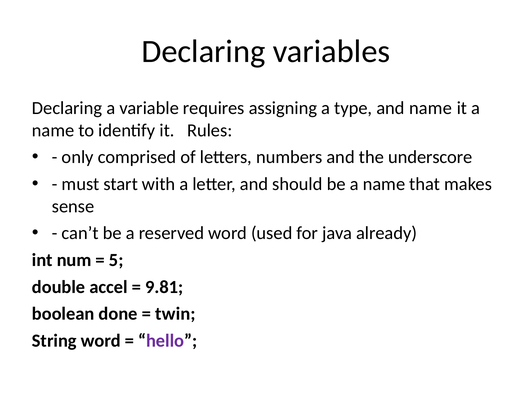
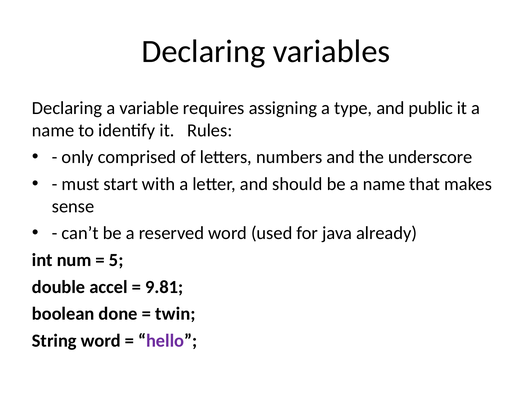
and name: name -> public
